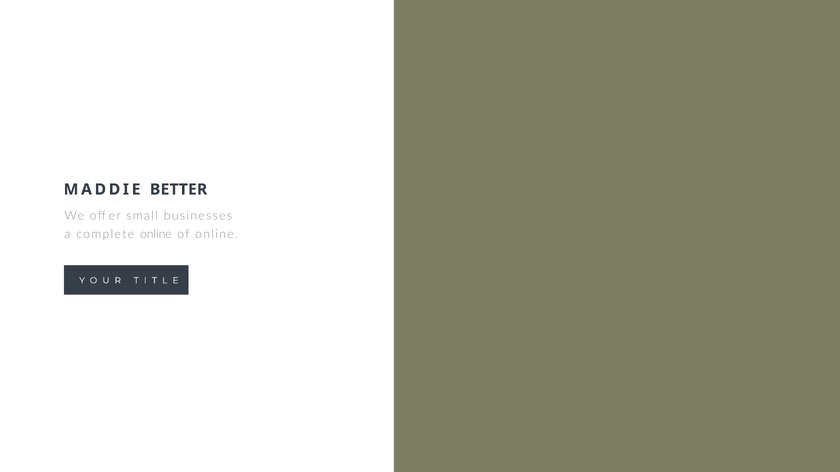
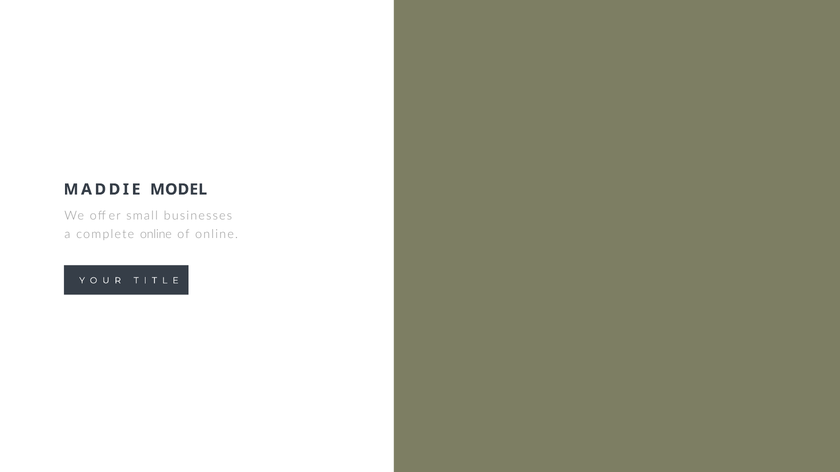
BETTER: BETTER -> MODEL
